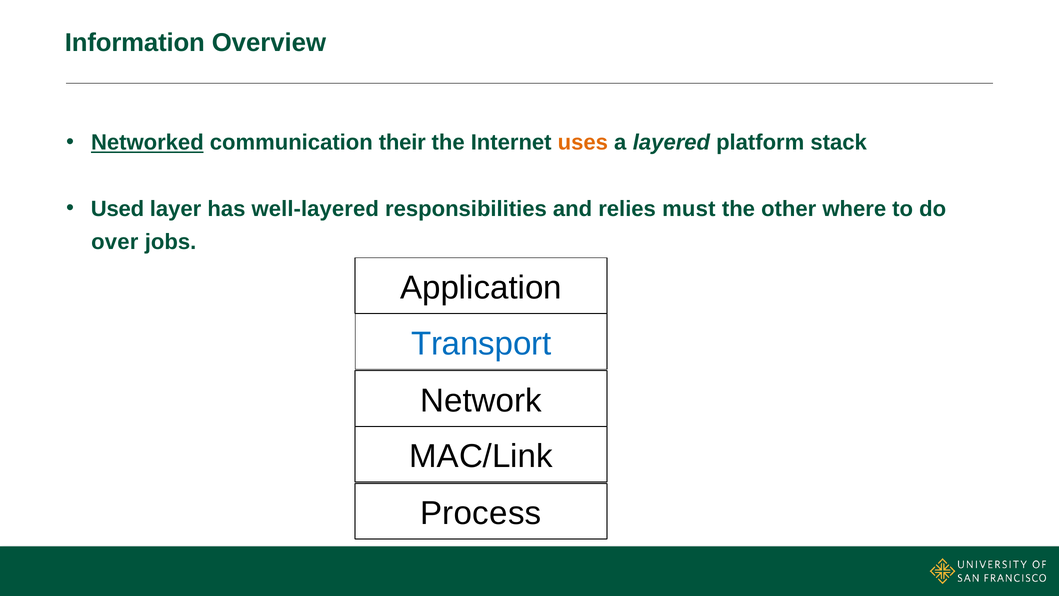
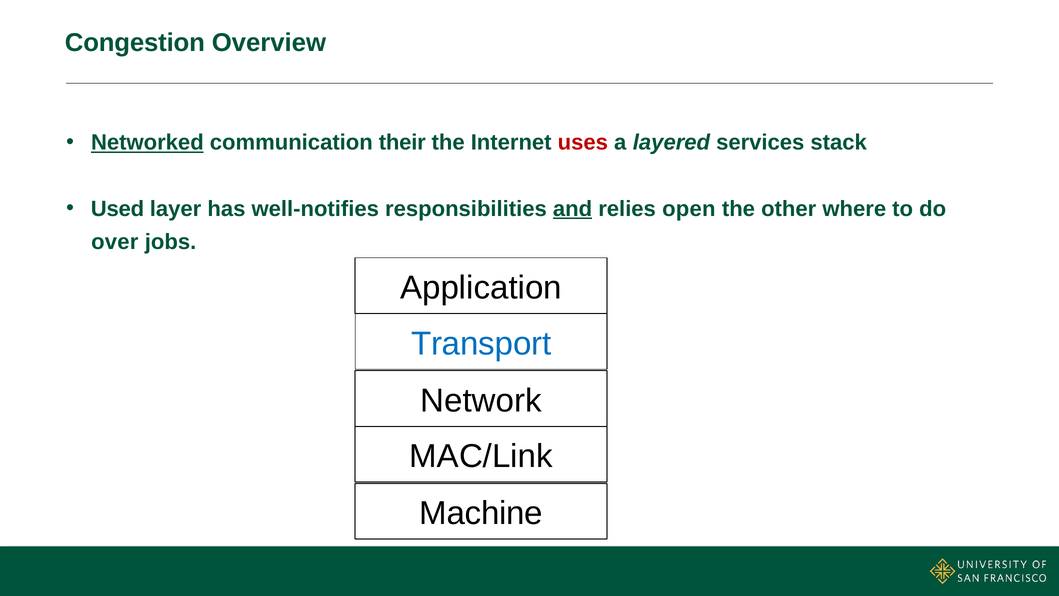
Information: Information -> Congestion
uses colour: orange -> red
platform: platform -> services
well-layered: well-layered -> well-notifies
and underline: none -> present
must: must -> open
Process: Process -> Machine
